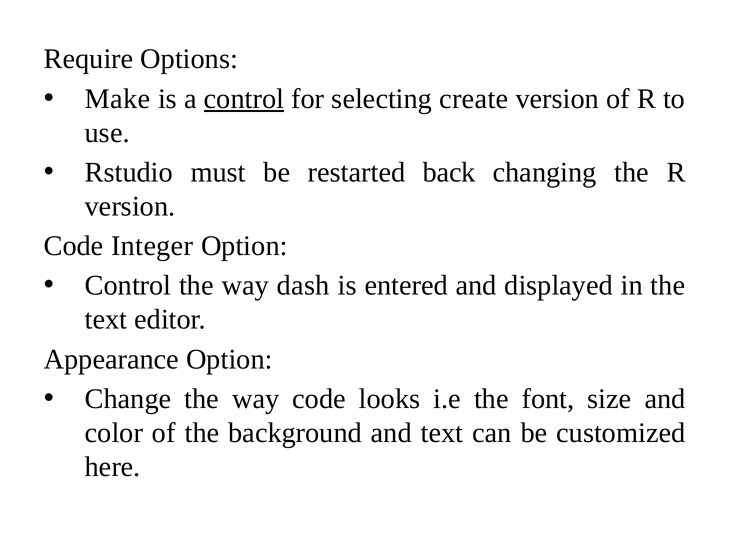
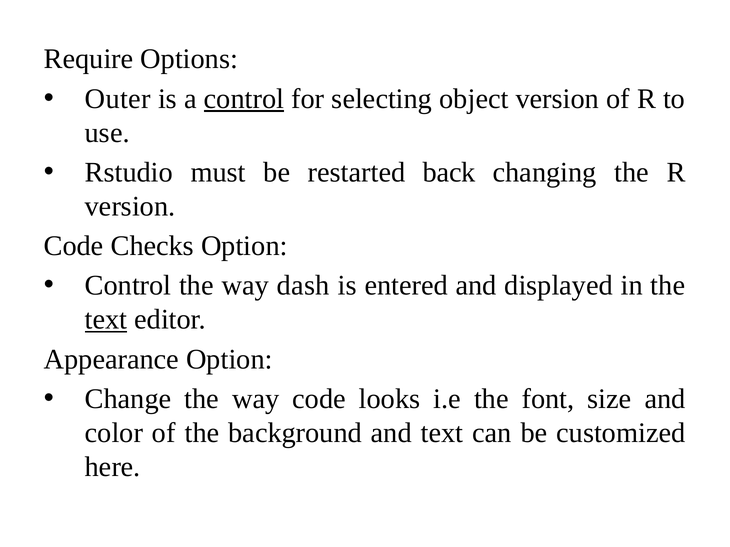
Make: Make -> Outer
create: create -> object
Integer: Integer -> Checks
text at (106, 320) underline: none -> present
